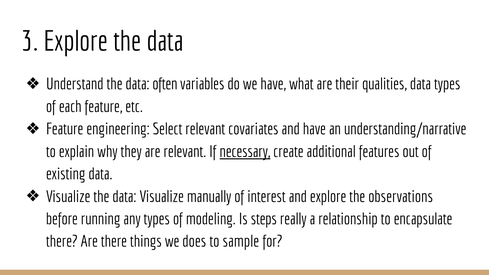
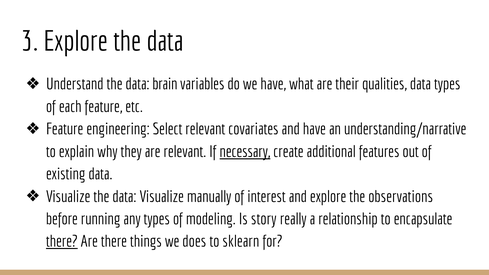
often: often -> brain
steps: steps -> story
there at (62, 242) underline: none -> present
sample: sample -> sklearn
